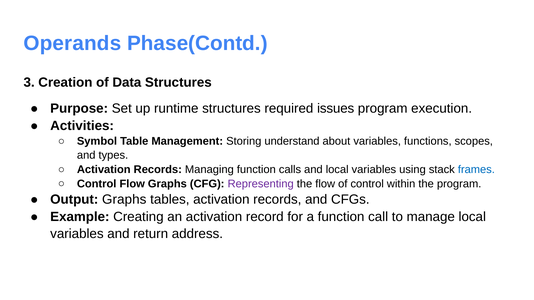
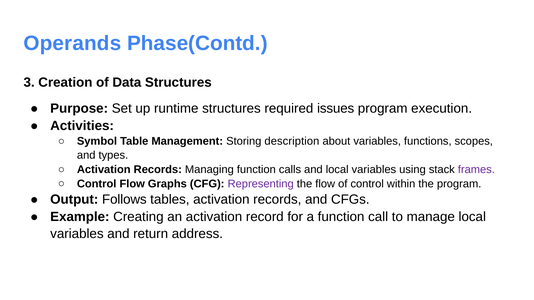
understand: understand -> description
frames colour: blue -> purple
Output Graphs: Graphs -> Follows
